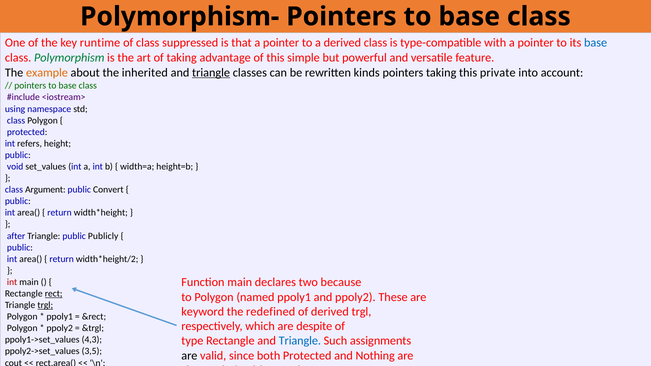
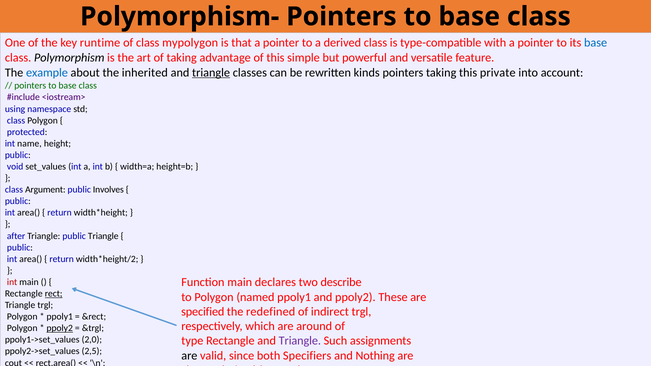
suppressed: suppressed -> mypolygon
Polymorphism colour: green -> black
example colour: orange -> blue
refers: refers -> name
Convert: Convert -> Involves
public Publicly: Publicly -> Triangle
because: because -> describe
trgl at (45, 305) underline: present -> none
keyword: keyword -> specified
of derived: derived -> indirect
despite: despite -> around
ppoly2 at (60, 328) underline: none -> present
4,3: 4,3 -> 2,0
Triangle at (300, 341) colour: blue -> purple
3,5: 3,5 -> 2,5
both Protected: Protected -> Specifiers
